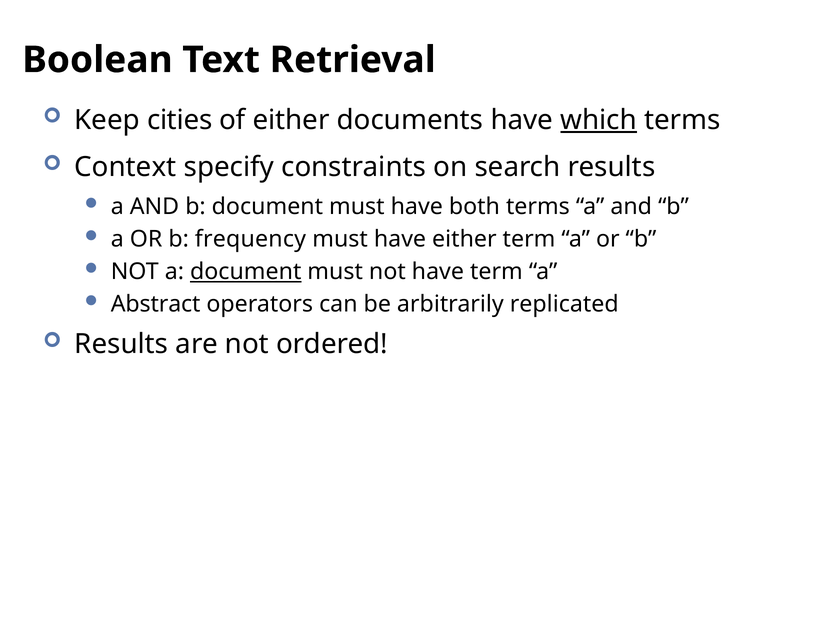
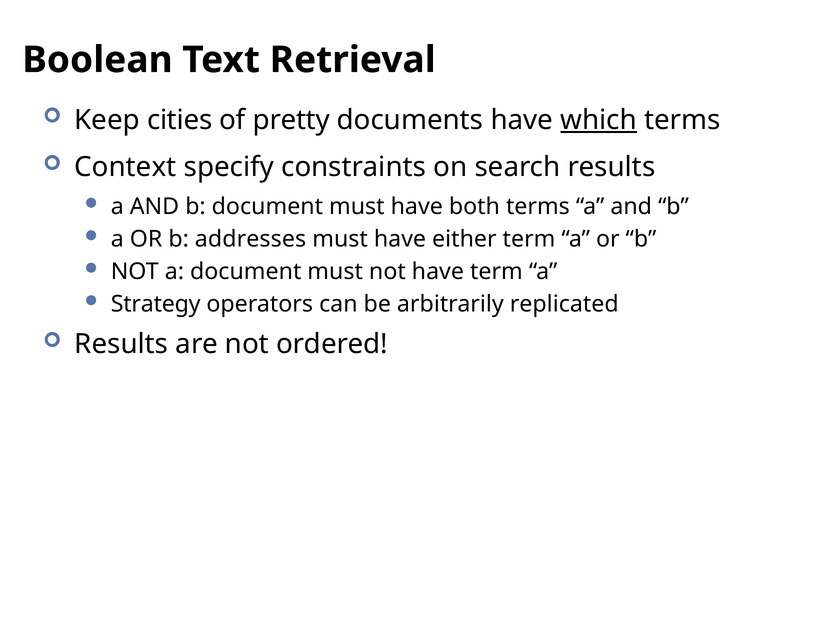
of either: either -> pretty
frequency: frequency -> addresses
document at (246, 272) underline: present -> none
Abstract: Abstract -> Strategy
